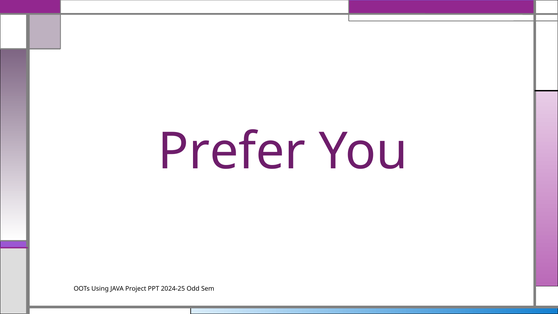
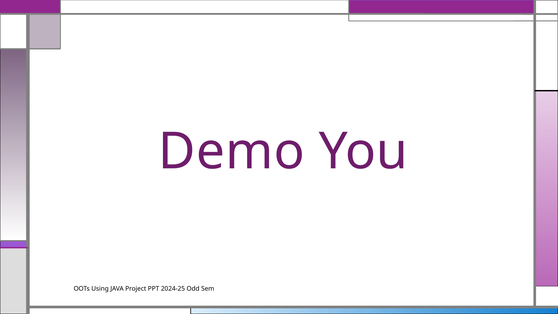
Prefer: Prefer -> Demo
